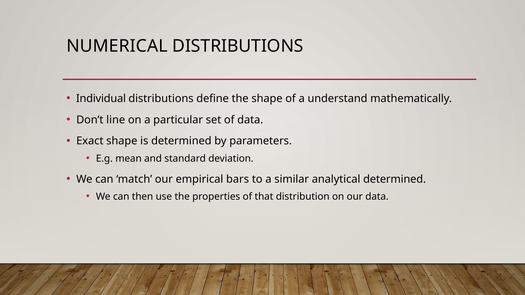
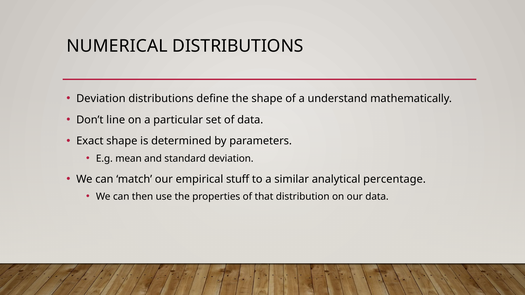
Individual at (101, 99): Individual -> Deviation
bars: bars -> stuff
analytical determined: determined -> percentage
